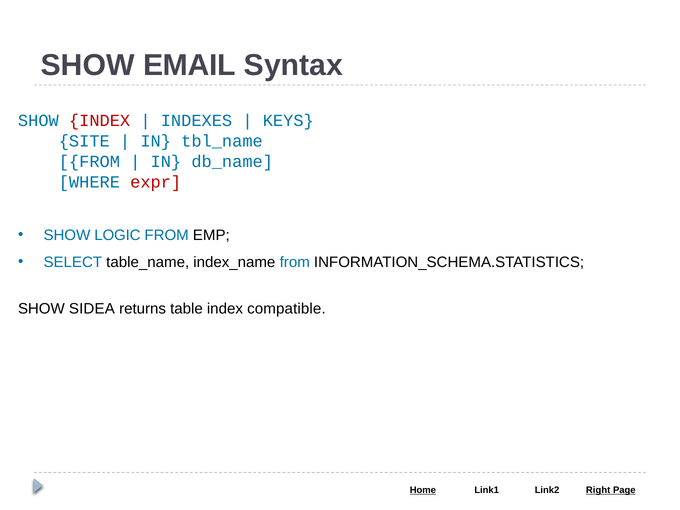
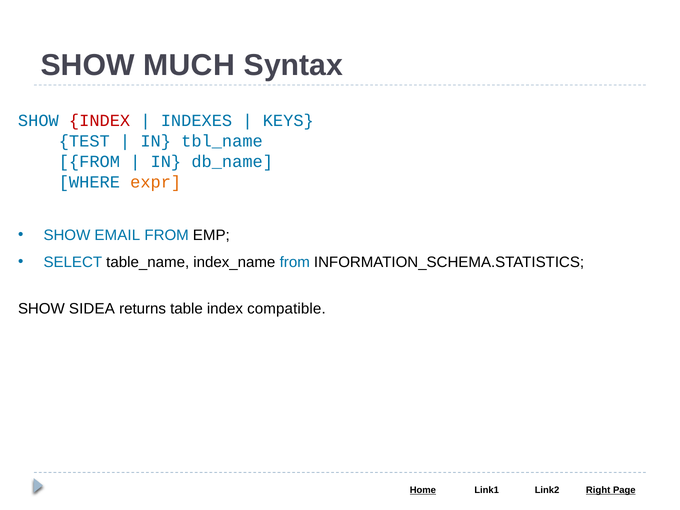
EMAIL: EMAIL -> MUCH
SITE: SITE -> TEST
expr colour: red -> orange
LOGIC: LOGIC -> EMAIL
